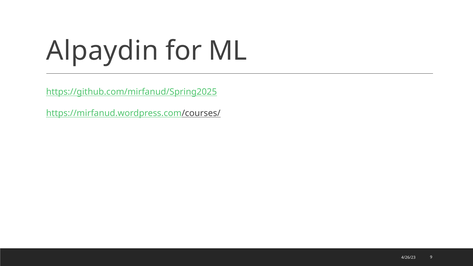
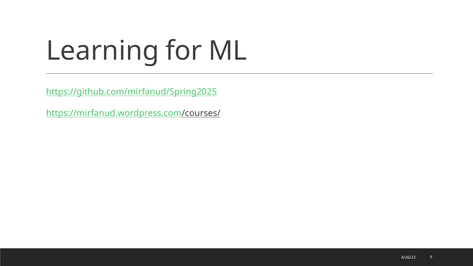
Alpaydin: Alpaydin -> Learning
